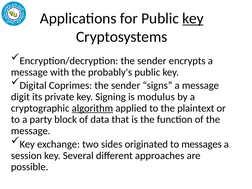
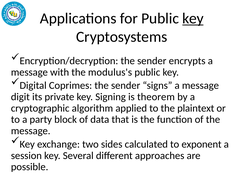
probably's: probably's -> modulus's
modulus: modulus -> theorem
algorithm underline: present -> none
originated: originated -> calculated
messages: messages -> exponent
